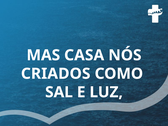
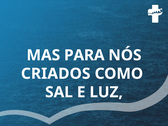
CASA: CASA -> PARA
